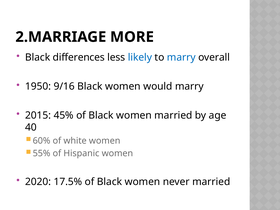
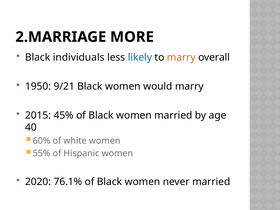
differences: differences -> individuals
marry at (181, 57) colour: blue -> orange
9/16: 9/16 -> 9/21
17.5%: 17.5% -> 76.1%
